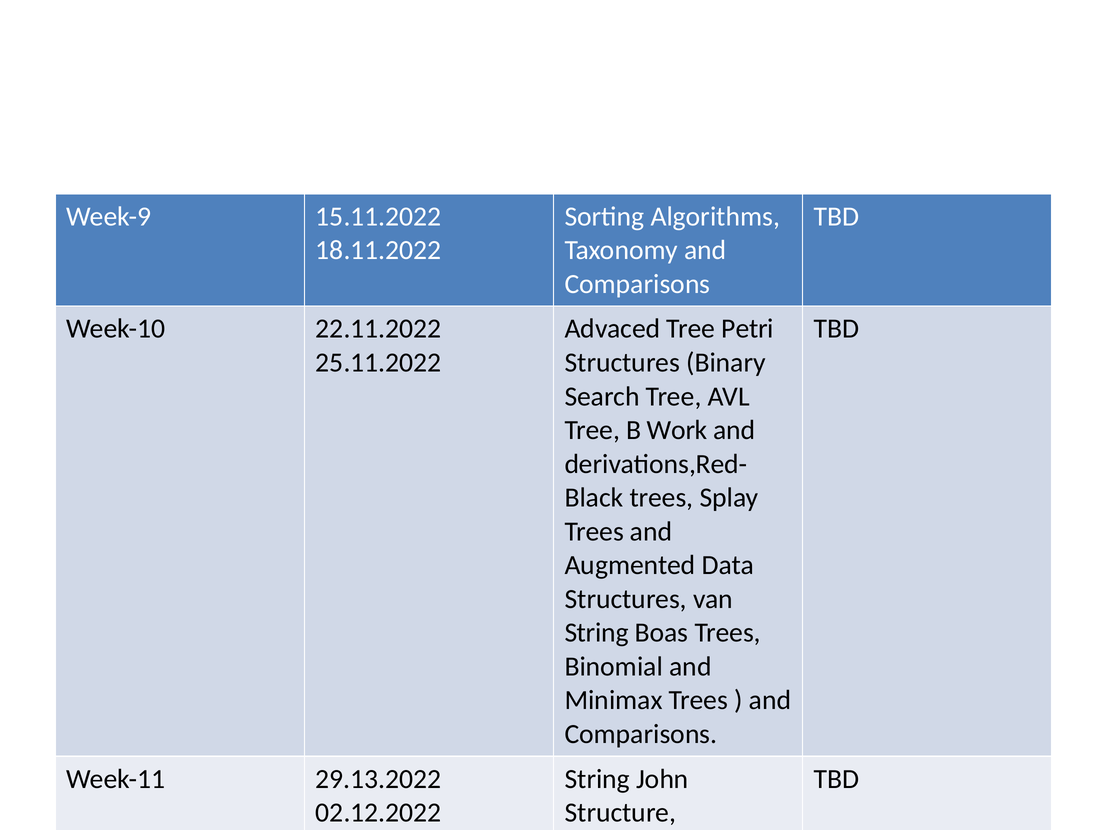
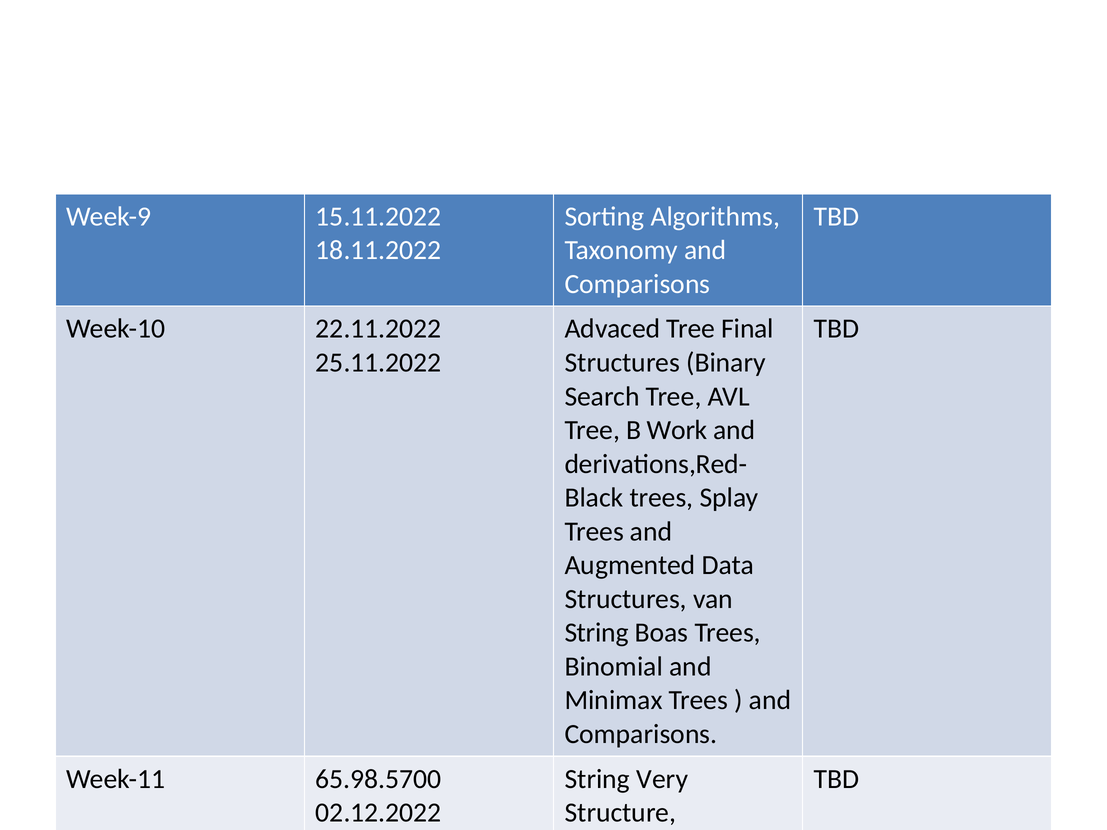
Petri: Petri -> Final
29.13.2022: 29.13.2022 -> 65.98.5700
John: John -> Very
